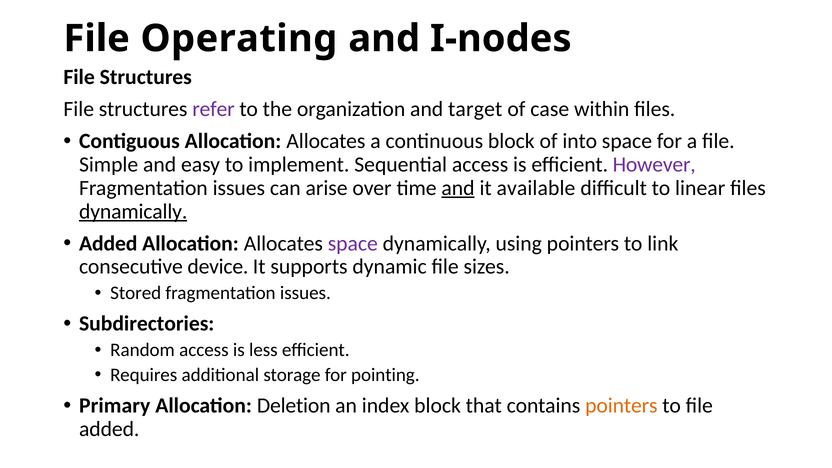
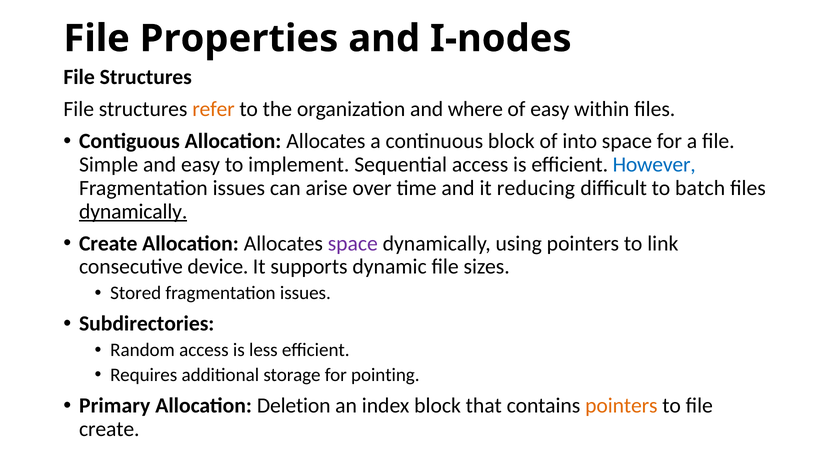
Operating: Operating -> Properties
refer colour: purple -> orange
target: target -> where
of case: case -> easy
However colour: purple -> blue
and at (458, 188) underline: present -> none
available: available -> reducing
linear: linear -> batch
Added at (108, 243): Added -> Create
added at (109, 429): added -> create
